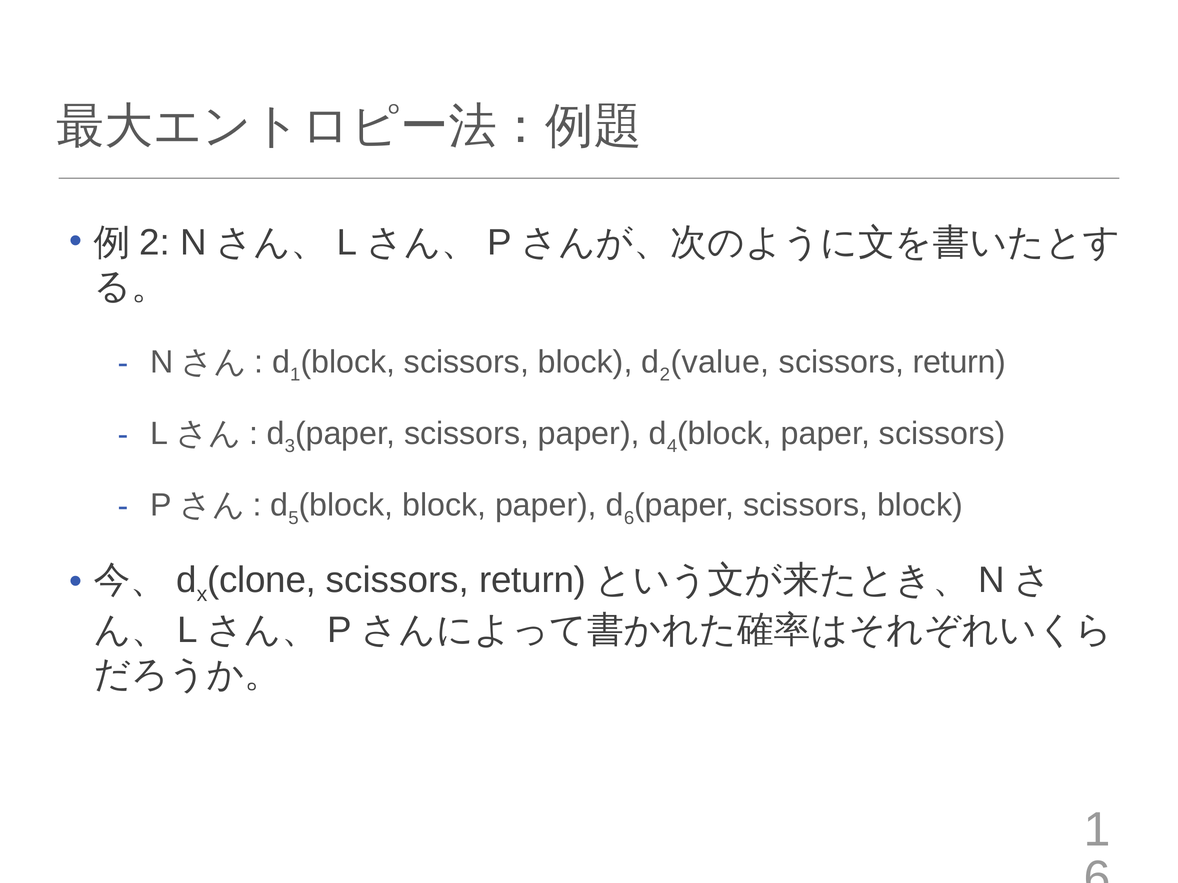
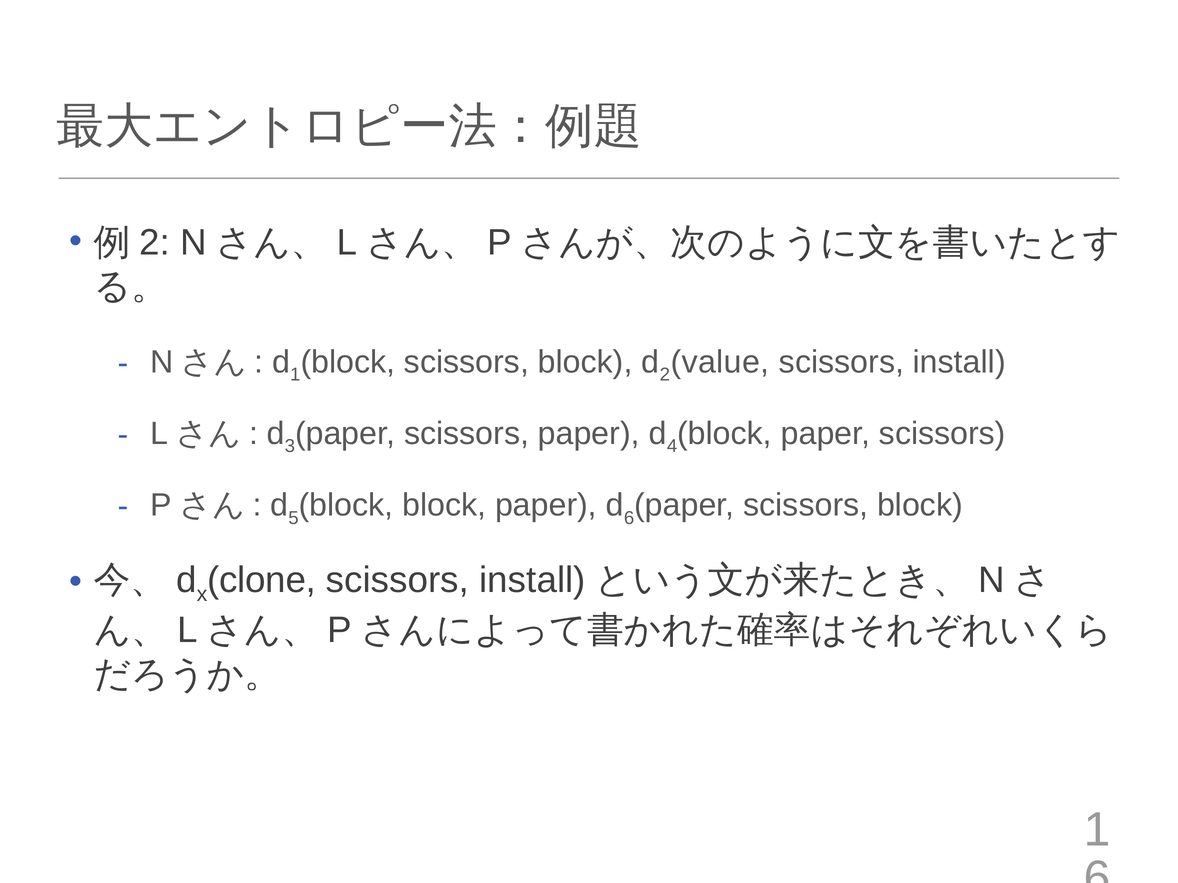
return at (959, 362): return -> install
return at (533, 580): return -> install
